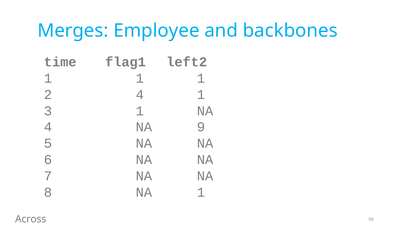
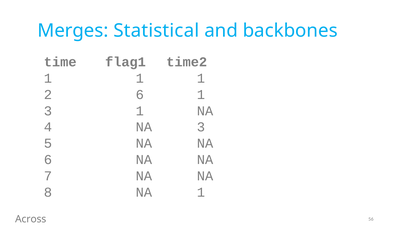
Employee: Employee -> Statistical
left2: left2 -> time2
2 4: 4 -> 6
NA 9: 9 -> 3
